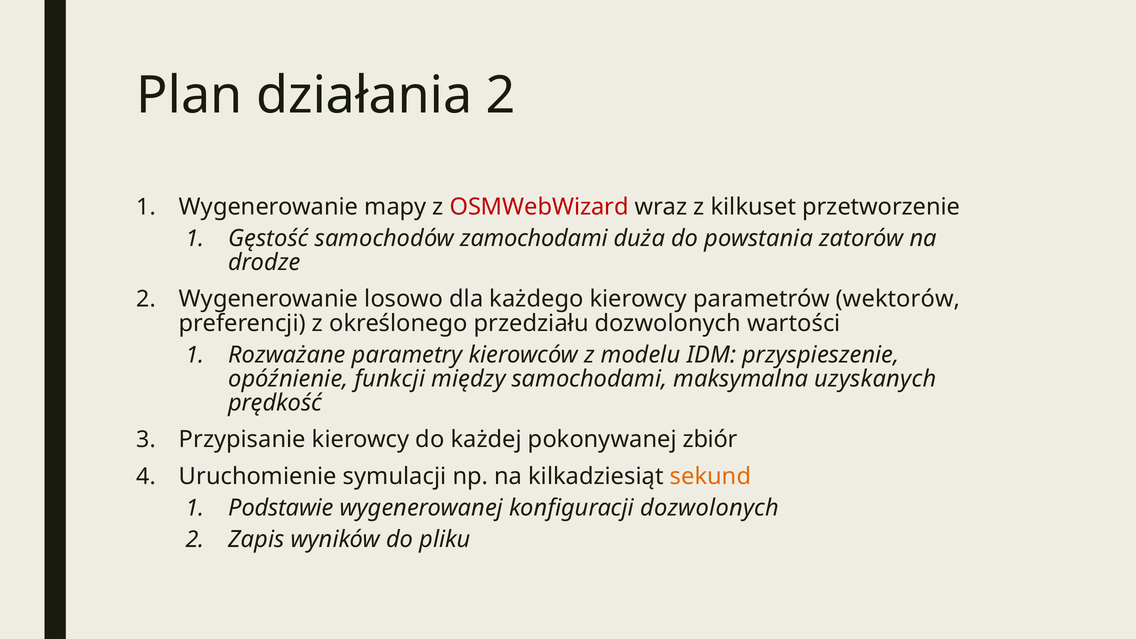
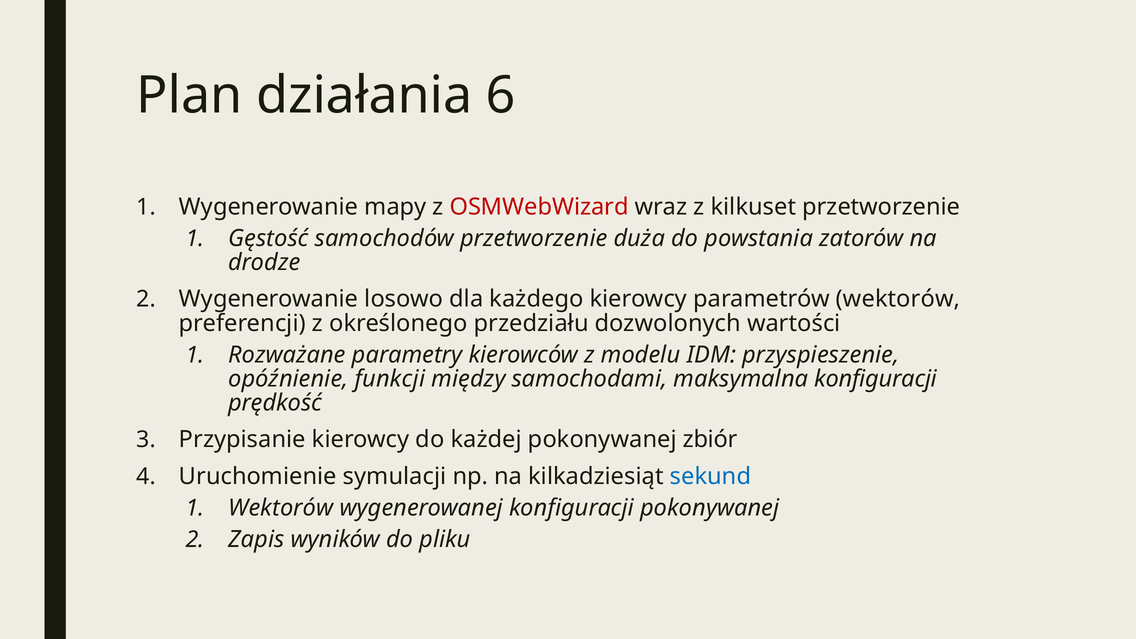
działania 2: 2 -> 6
samochodów zamochodami: zamochodami -> przetworzenie
maksymalna uzyskanych: uzyskanych -> konfiguracji
sekund colour: orange -> blue
1 Podstawie: Podstawie -> Wektorów
konfiguracji dozwolonych: dozwolonych -> pokonywanej
